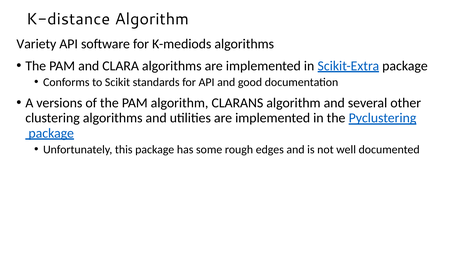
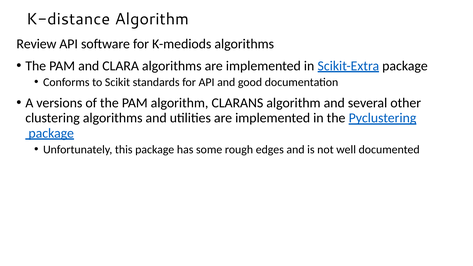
Variety: Variety -> Review
